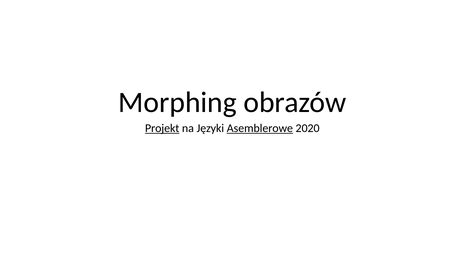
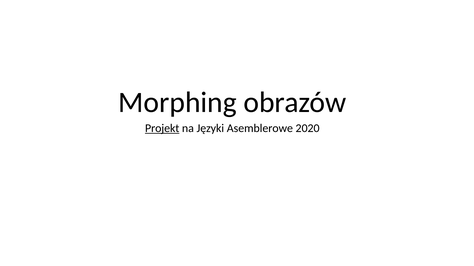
Asemblerowe underline: present -> none
